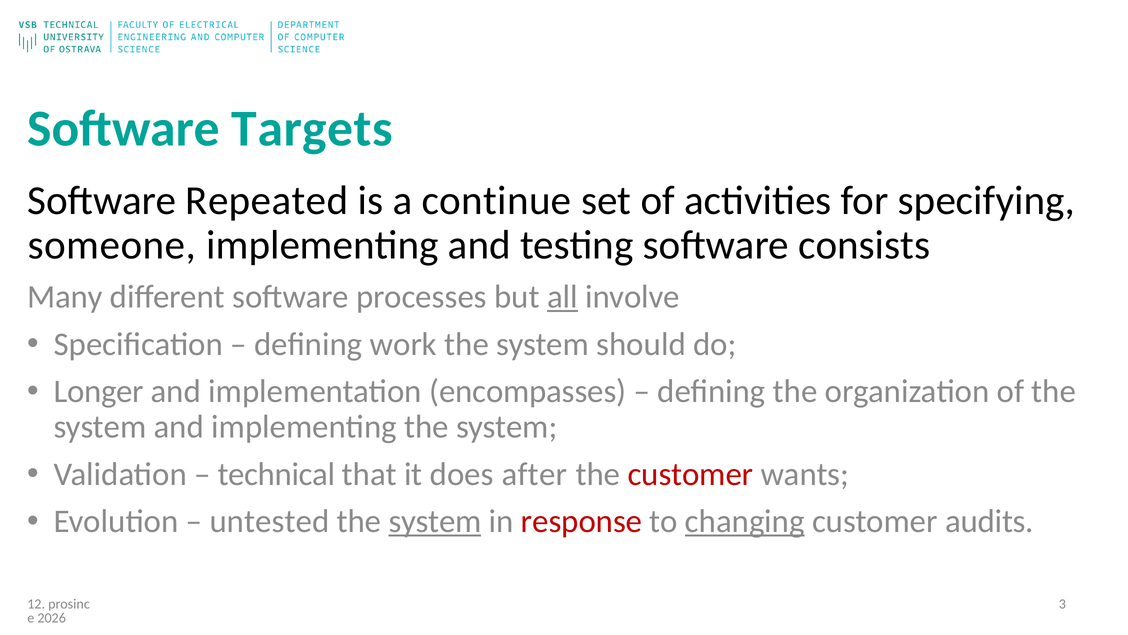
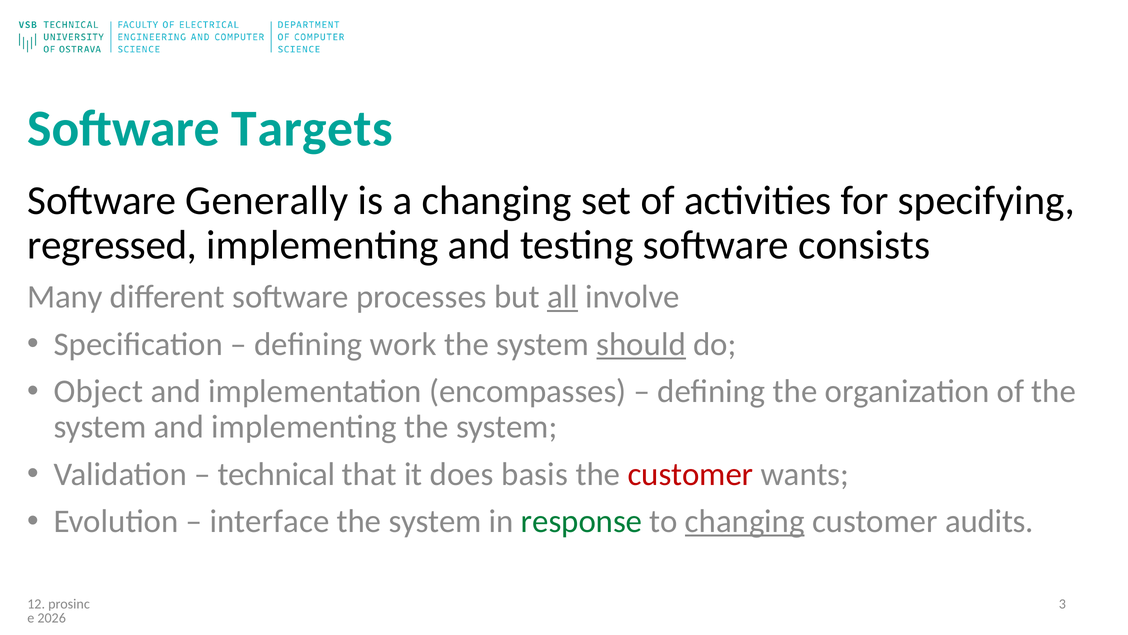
Repeated: Repeated -> Generally
a continue: continue -> changing
someone: someone -> regressed
should underline: none -> present
Longer: Longer -> Object
after: after -> basis
untested: untested -> interface
system at (435, 521) underline: present -> none
response colour: red -> green
